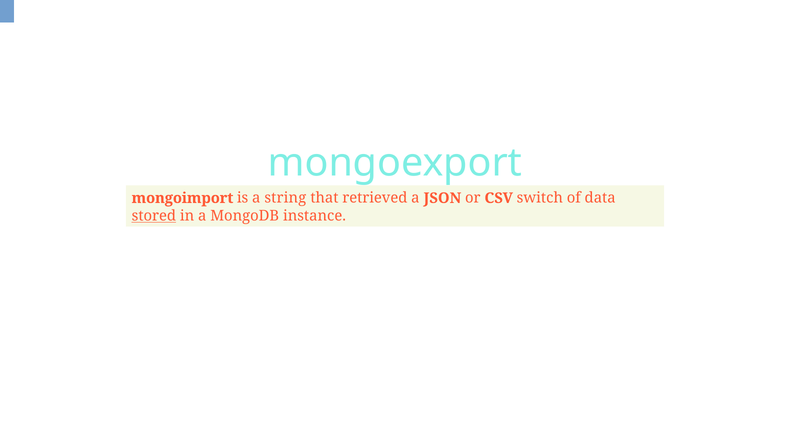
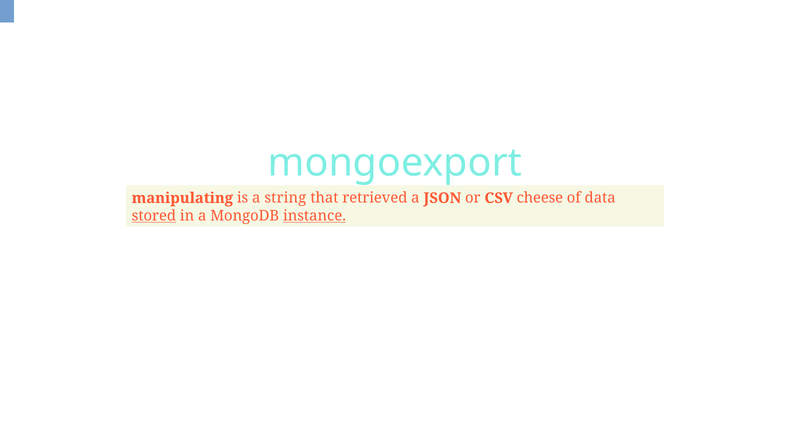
mongoimport: mongoimport -> manipulating
switch: switch -> cheese
instance underline: none -> present
